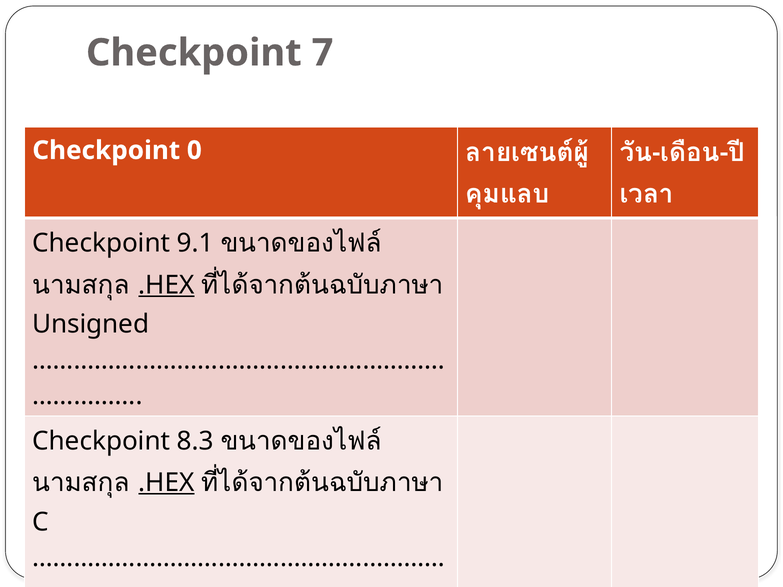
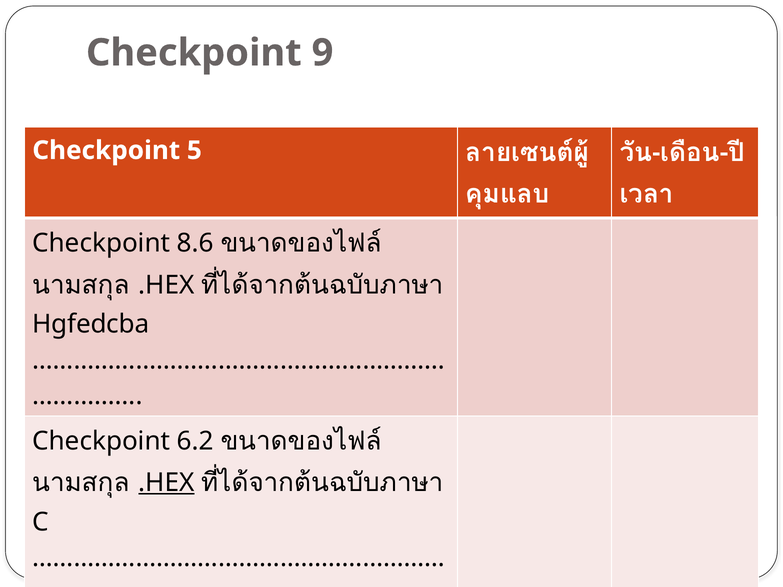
7: 7 -> 9
0: 0 -> 5
9.1: 9.1 -> 8.6
.HEX at (166, 285) underline: present -> none
Unsigned: Unsigned -> Hgfedcba
8.3: 8.3 -> 6.2
